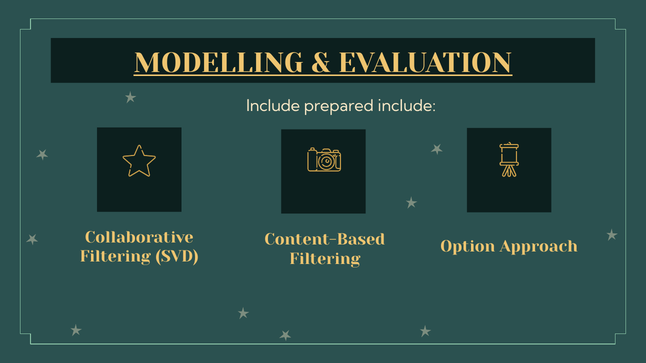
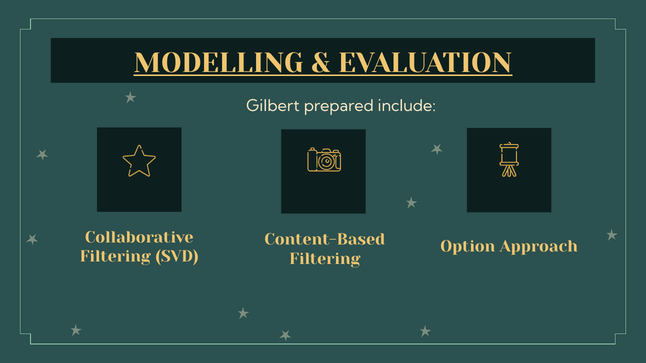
Include at (273, 106): Include -> Gilbert
